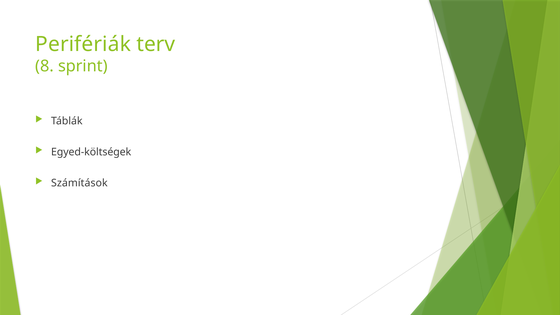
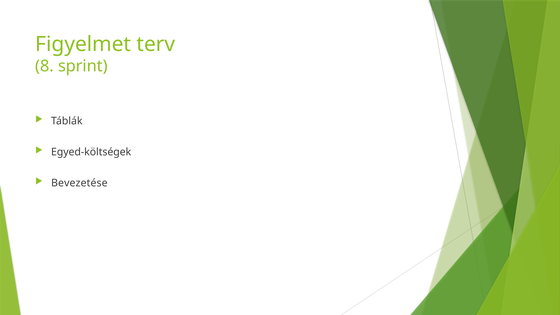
Perifériák: Perifériák -> Figyelmet
Számítások: Számítások -> Bevezetése
